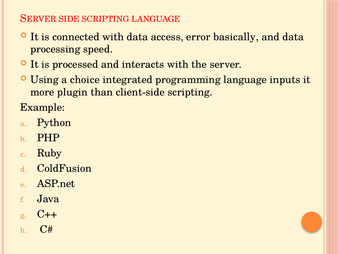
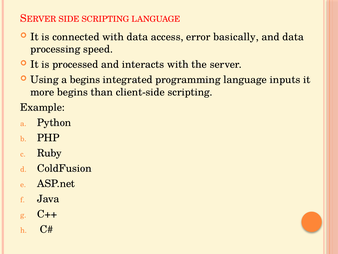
a choice: choice -> begins
more plugin: plugin -> begins
